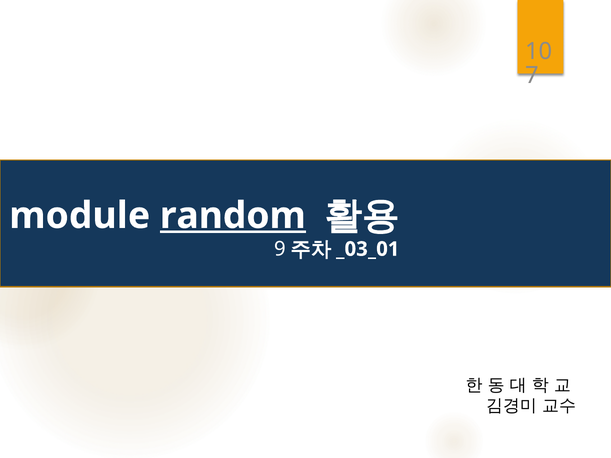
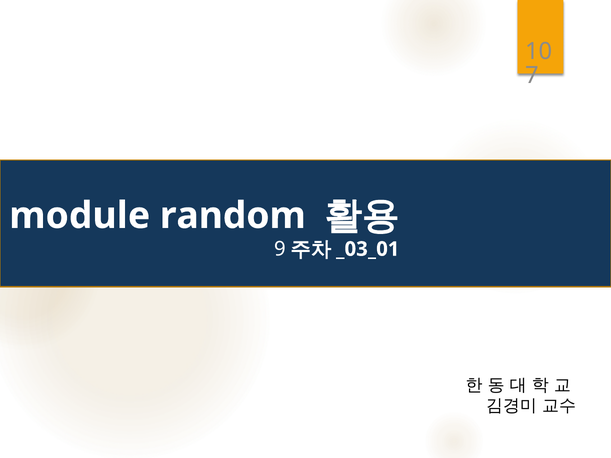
random underline: present -> none
